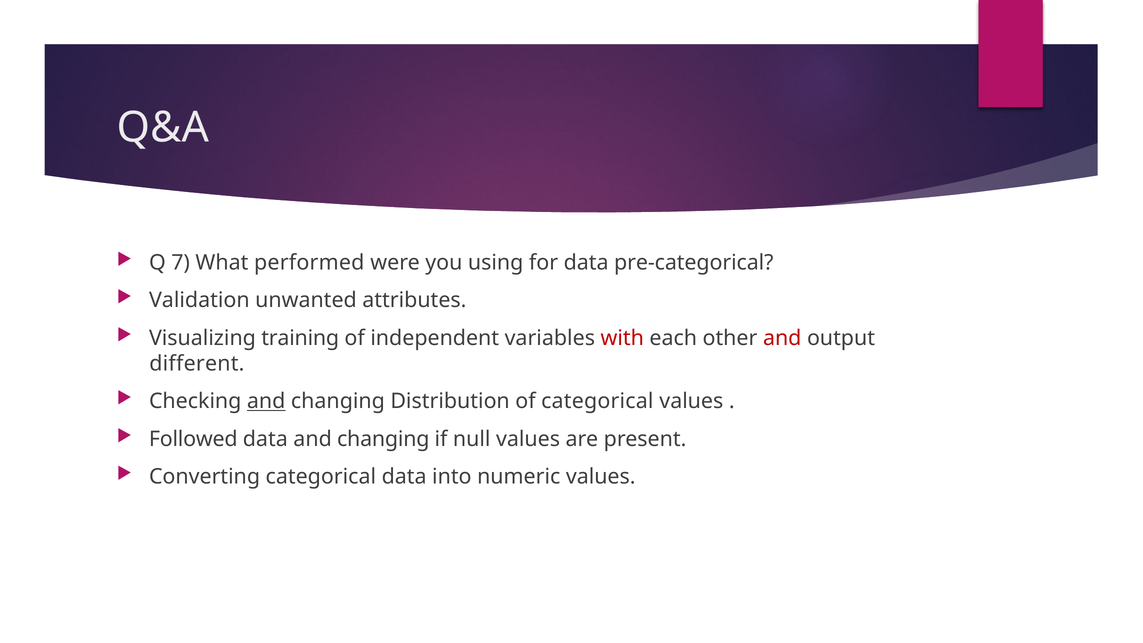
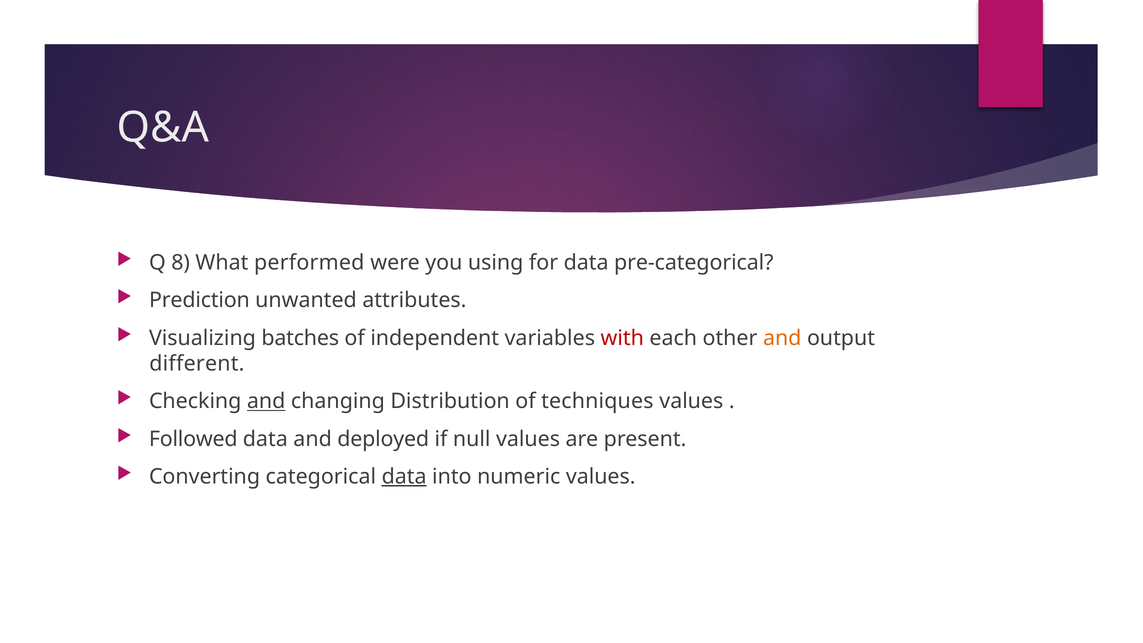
7: 7 -> 8
Validation: Validation -> Prediction
training: training -> batches
and at (782, 338) colour: red -> orange
of categorical: categorical -> techniques
data and changing: changing -> deployed
data at (404, 477) underline: none -> present
